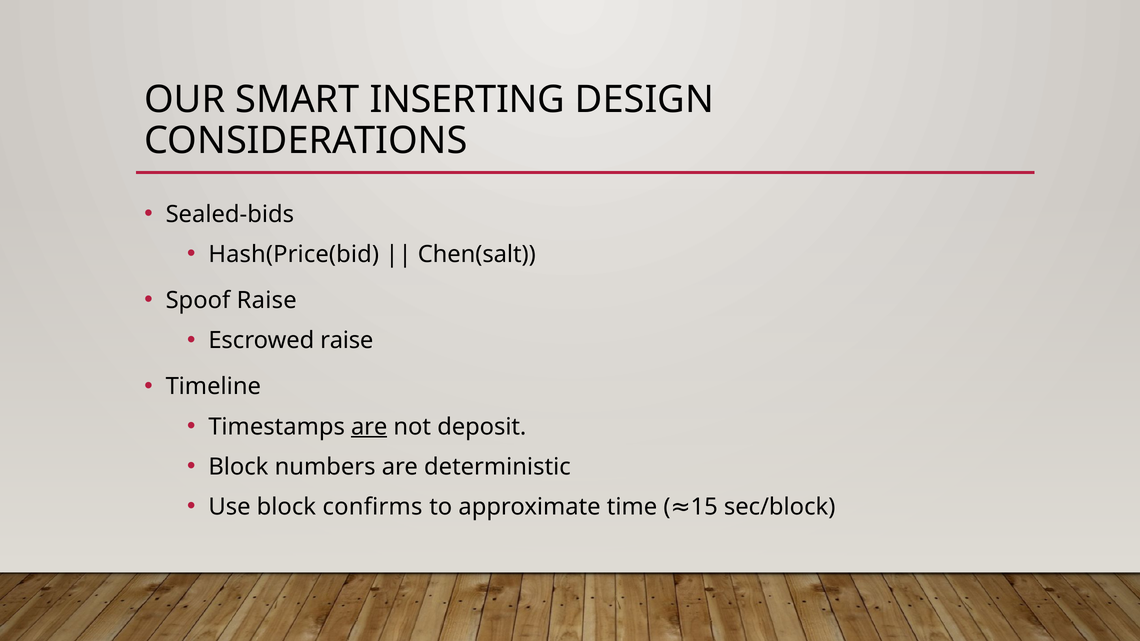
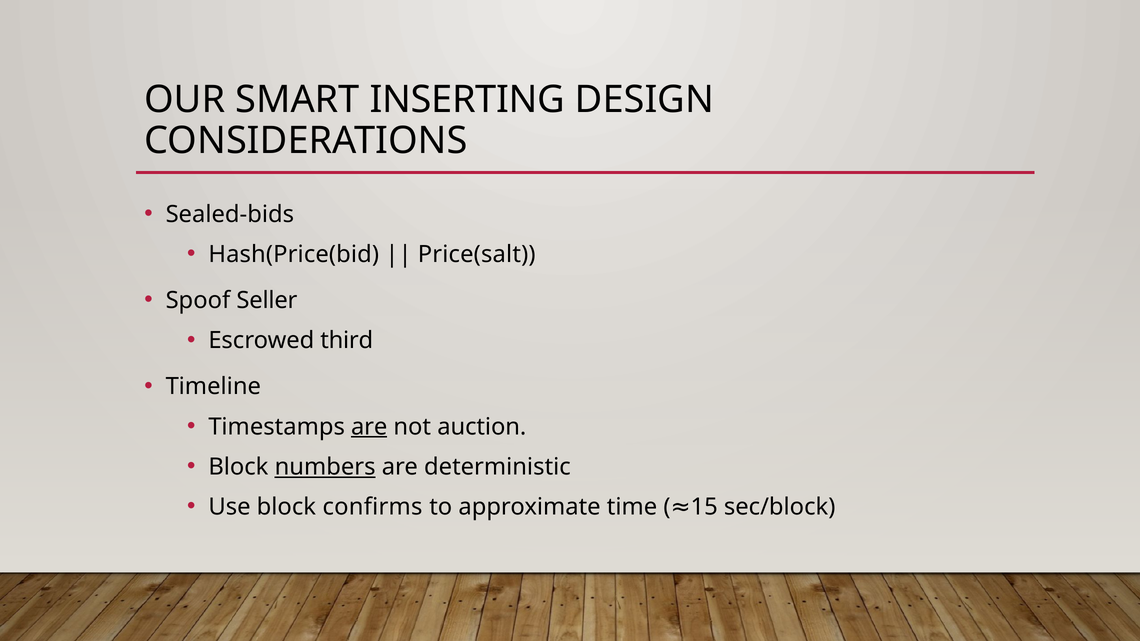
Chen(salt: Chen(salt -> Price(salt
Spoof Raise: Raise -> Seller
Escrowed raise: raise -> third
deposit: deposit -> auction
numbers underline: none -> present
